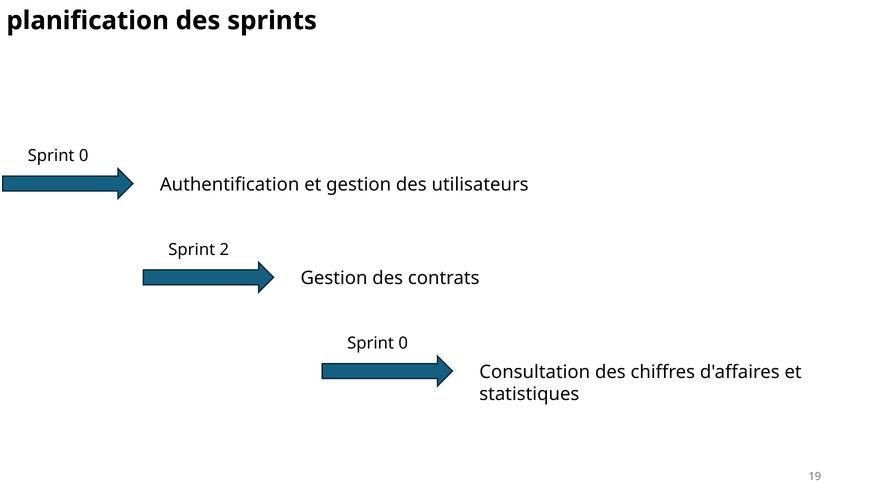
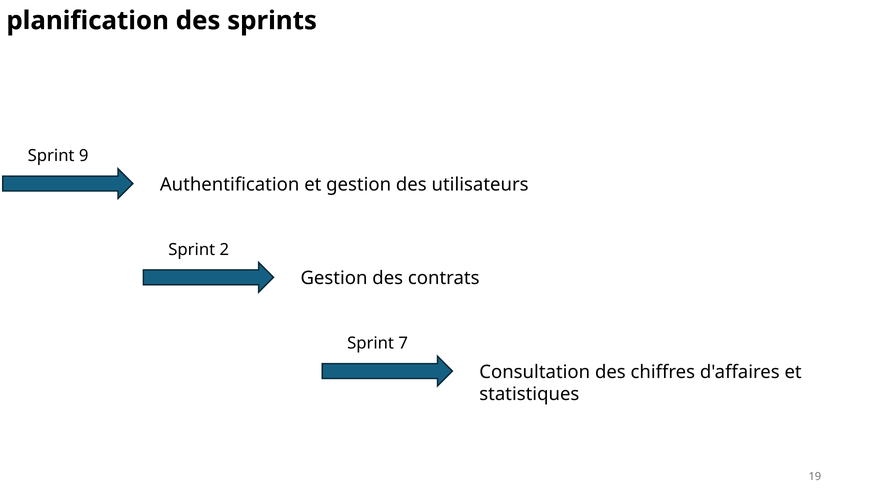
0 at (84, 156): 0 -> 9
0 at (403, 343): 0 -> 7
